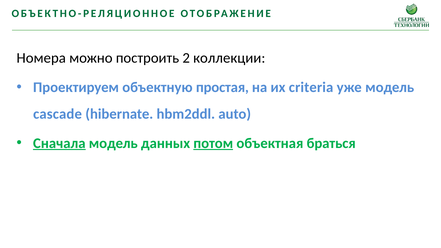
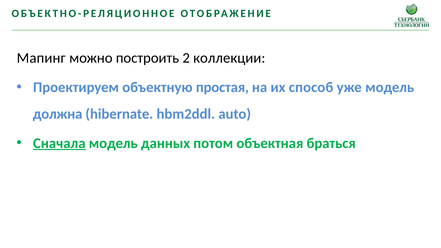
Номера: Номера -> Мапинг
criteria: criteria -> способ
cascade: cascade -> должна
потом underline: present -> none
